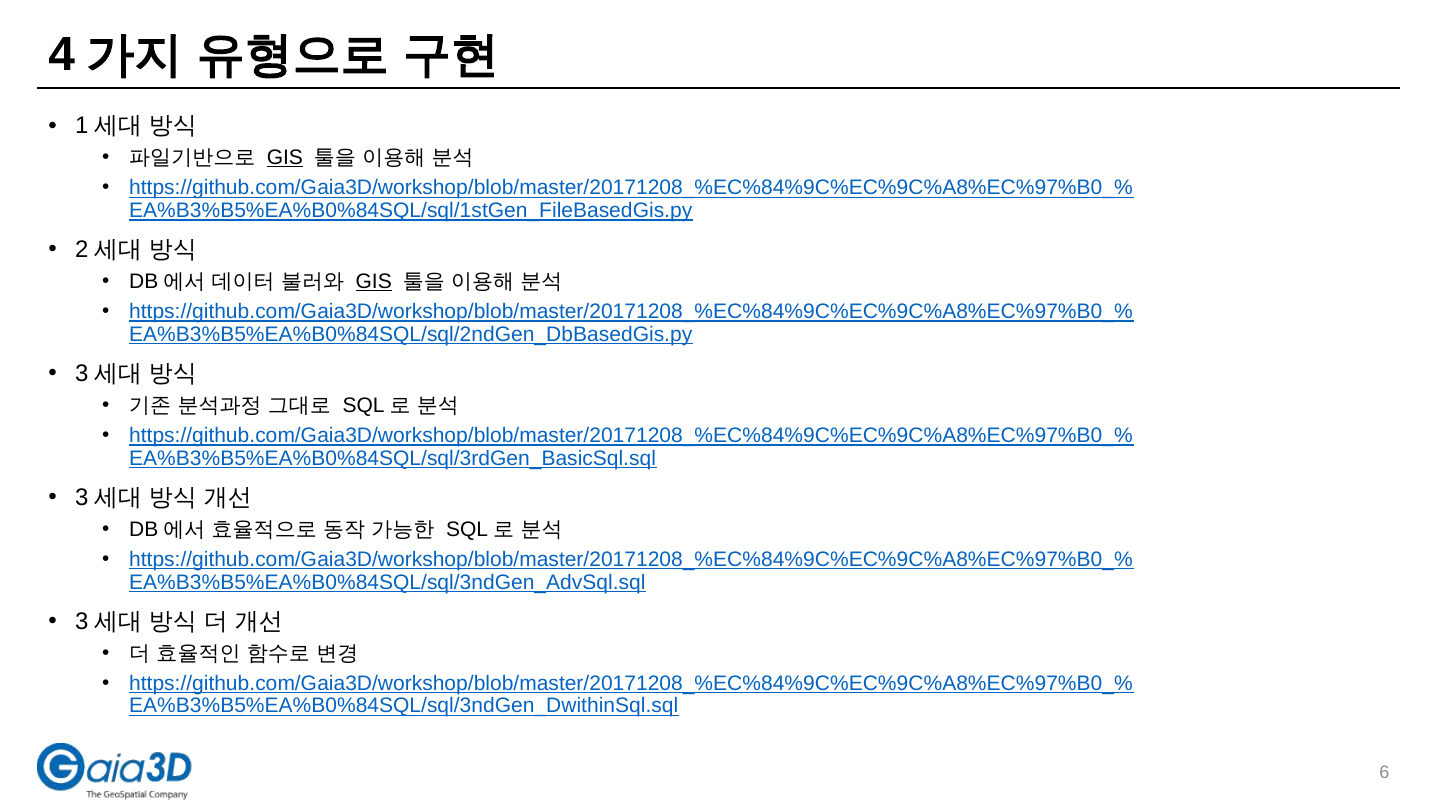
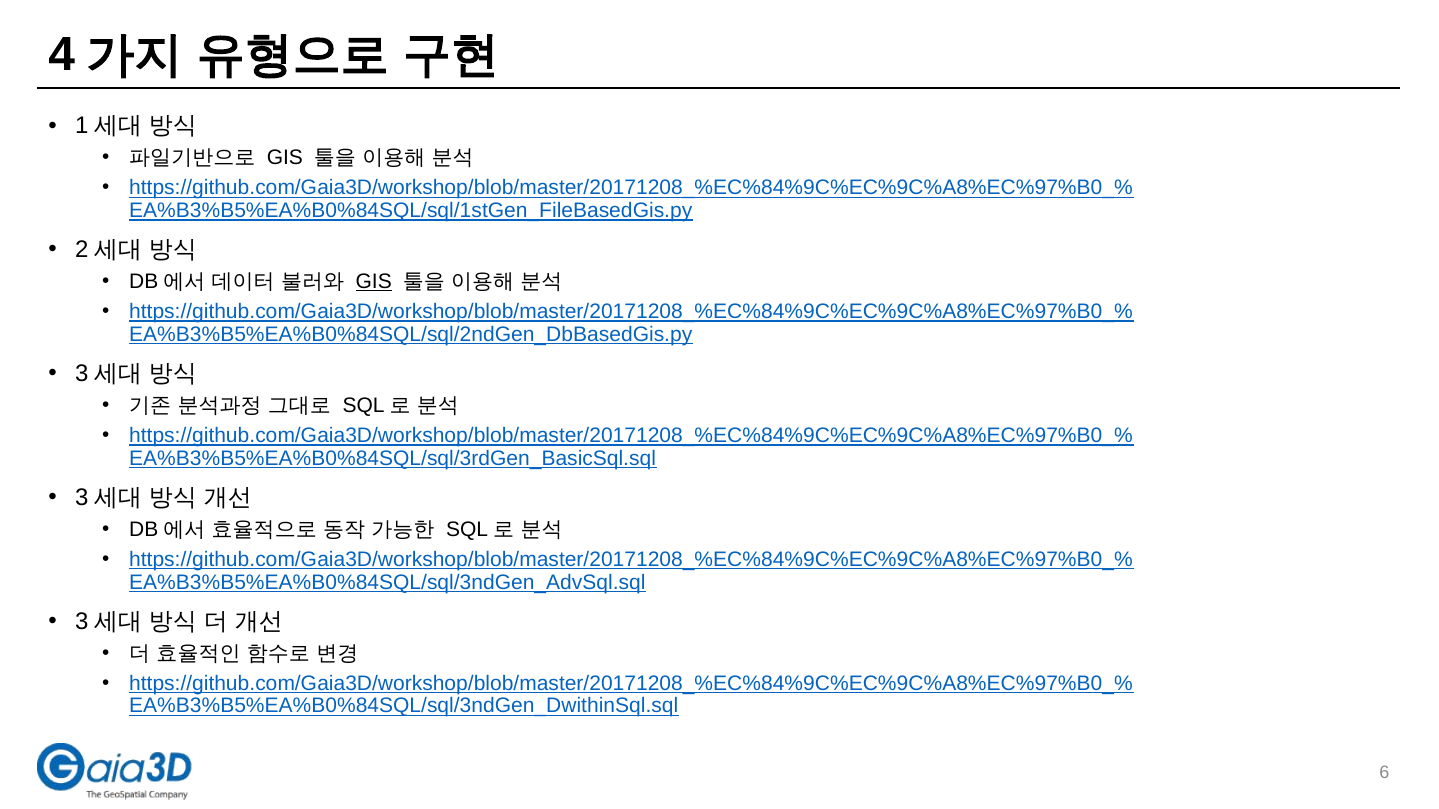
GIS at (285, 158) underline: present -> none
